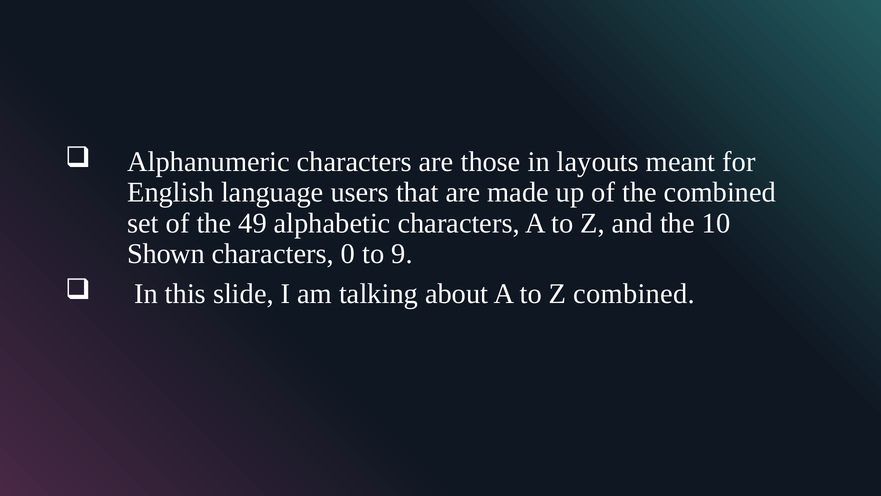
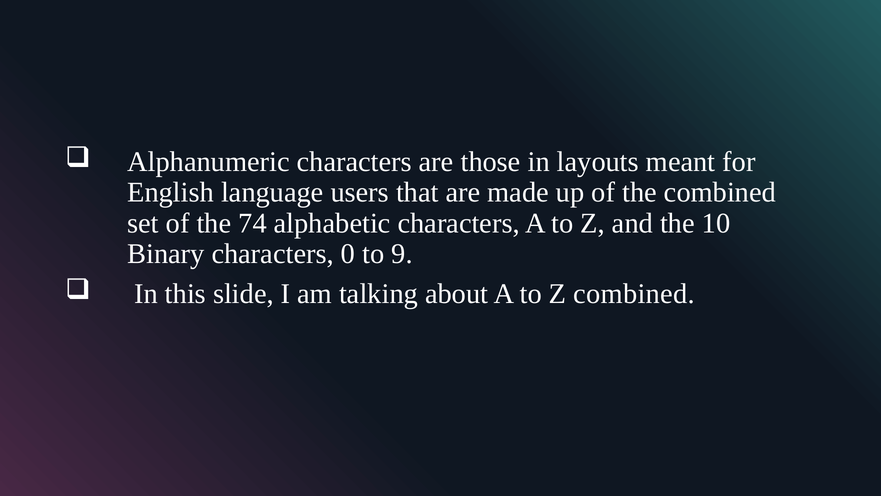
49: 49 -> 74
Shown: Shown -> Binary
